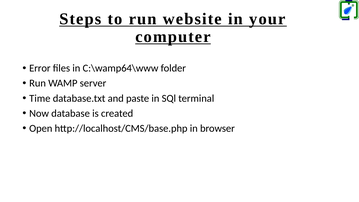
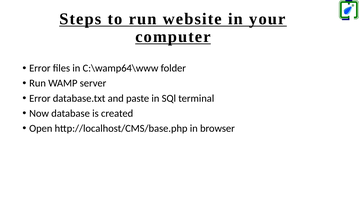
Time at (40, 98): Time -> Error
